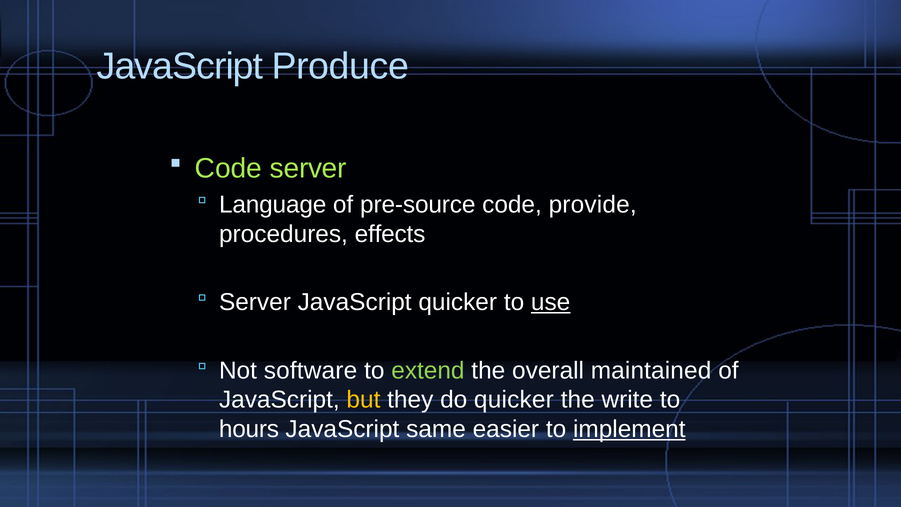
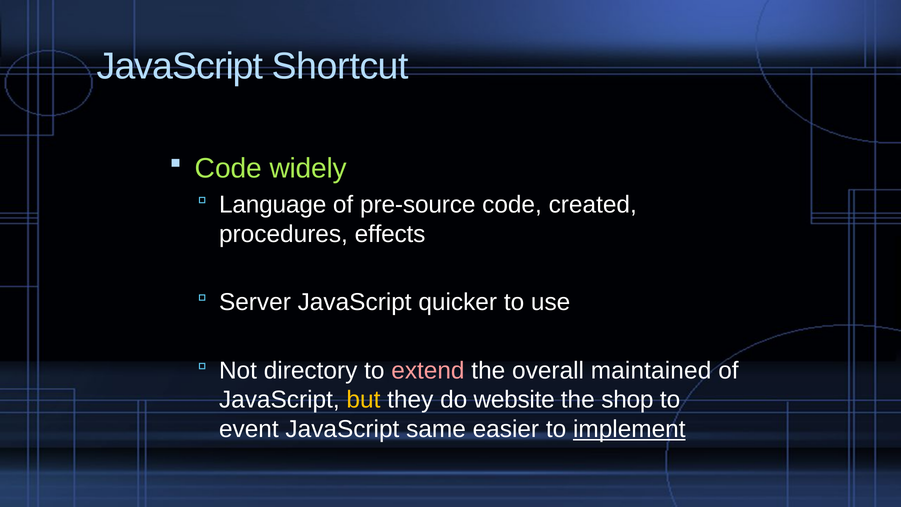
Produce: Produce -> Shortcut
Code server: server -> widely
provide: provide -> created
use underline: present -> none
software: software -> directory
extend colour: light green -> pink
do quicker: quicker -> website
write: write -> shop
hours: hours -> event
